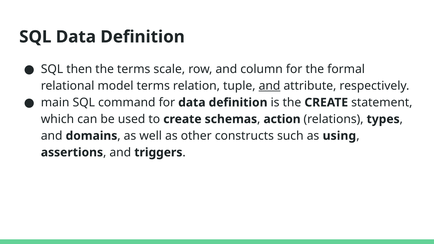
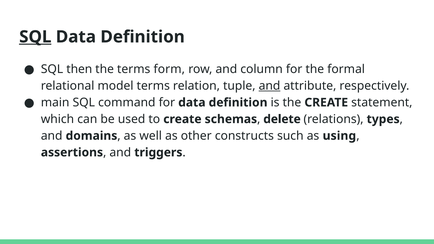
SQL at (35, 37) underline: none -> present
scale: scale -> form
action: action -> delete
